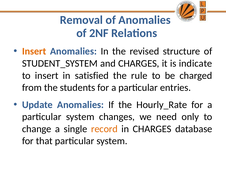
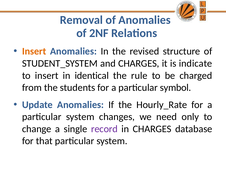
satisfied: satisfied -> identical
entries: entries -> symbol
record colour: orange -> purple
